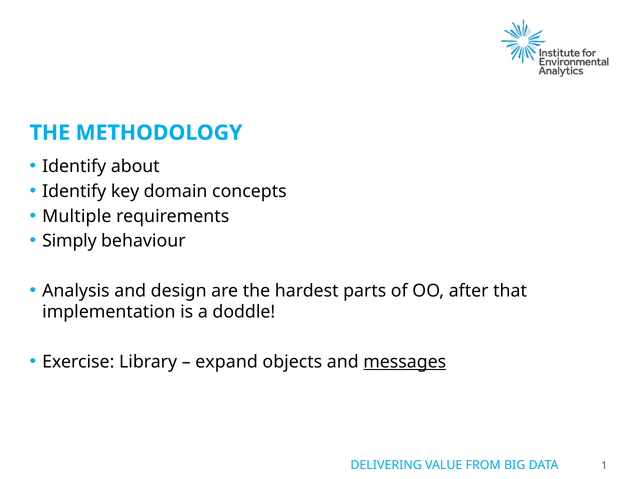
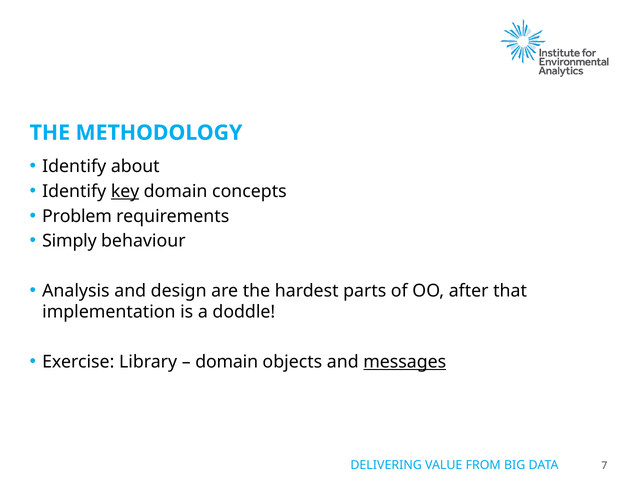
key underline: none -> present
Multiple: Multiple -> Problem
expand at (227, 361): expand -> domain
1: 1 -> 7
